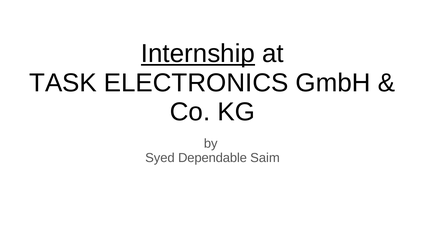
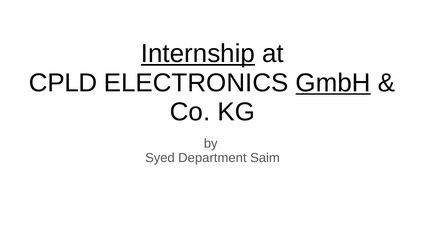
TASK: TASK -> CPLD
GmbH underline: none -> present
Dependable: Dependable -> Department
